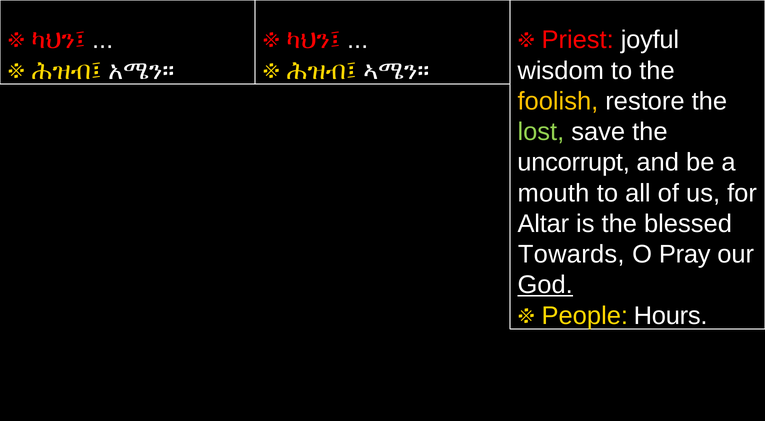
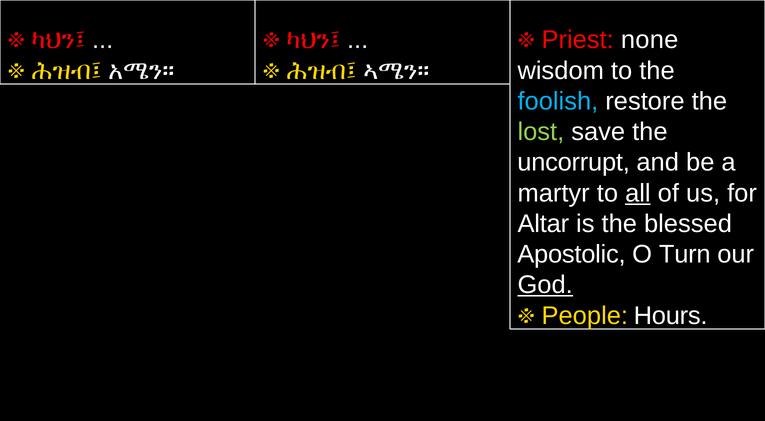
joyful: joyful -> none
foolish colour: yellow -> light blue
mouth: mouth -> martyr
all underline: none -> present
Towards: Towards -> Apostolic
Pray: Pray -> Turn
